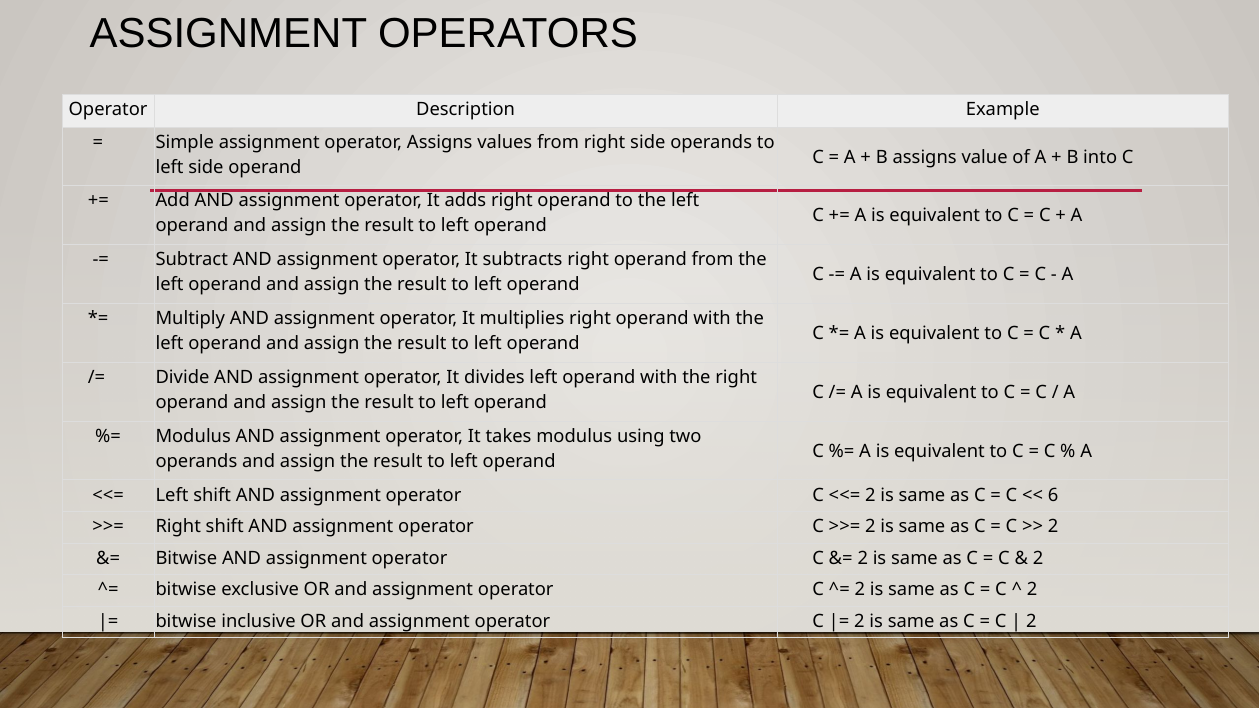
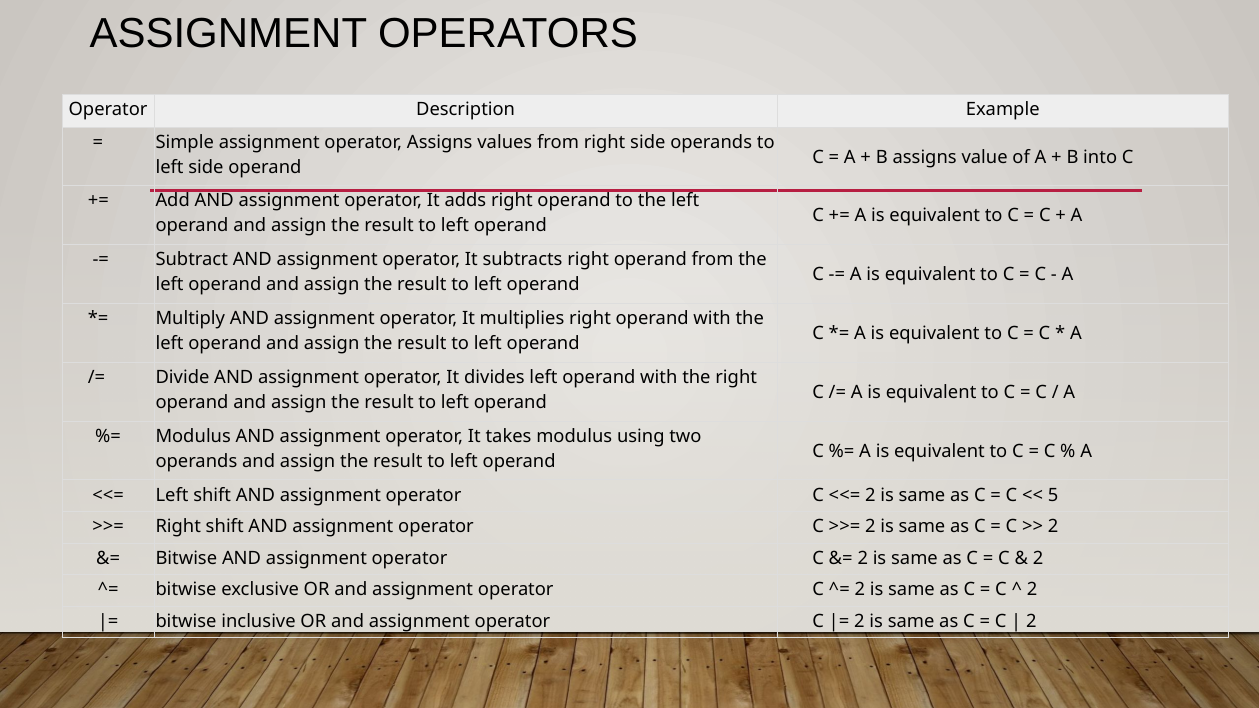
6: 6 -> 5
